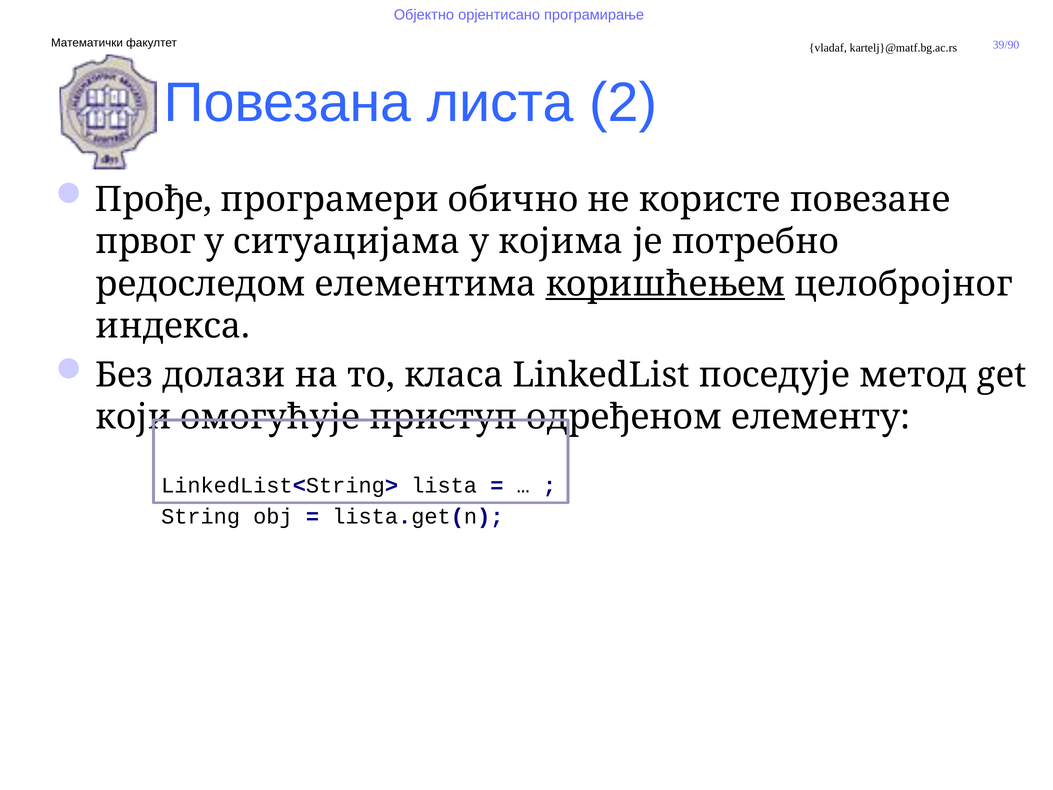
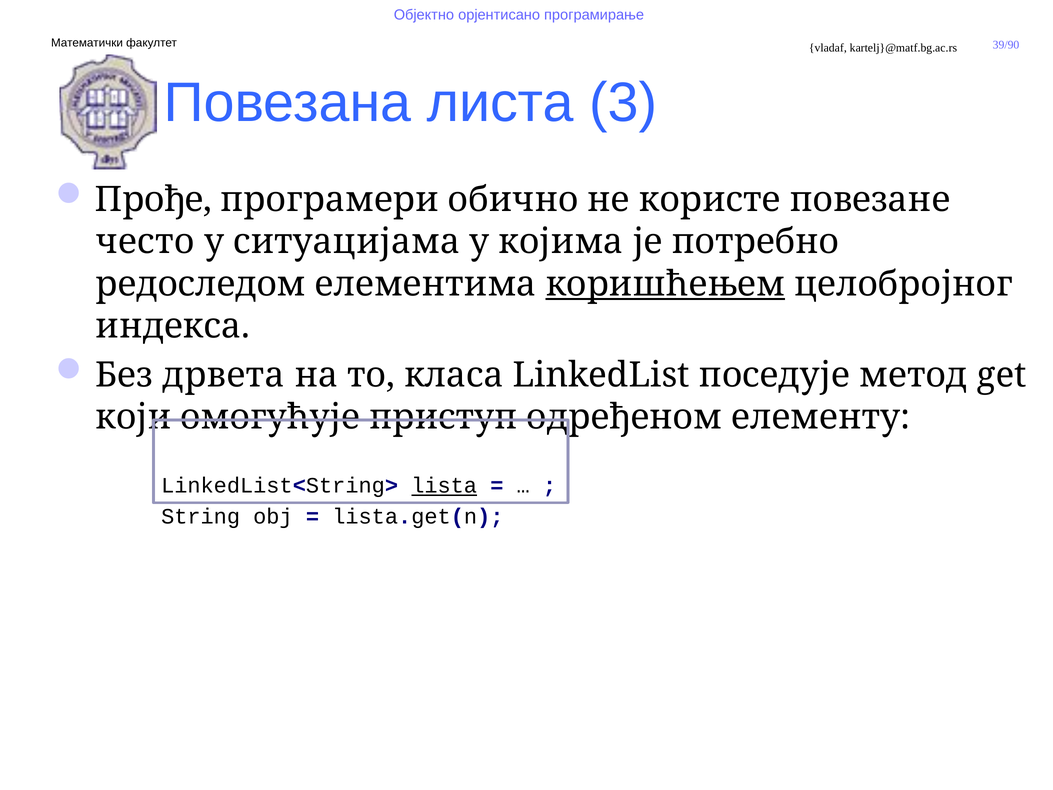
2: 2 -> 3
првог: првог -> често
долази: долази -> дрвета
lista underline: none -> present
